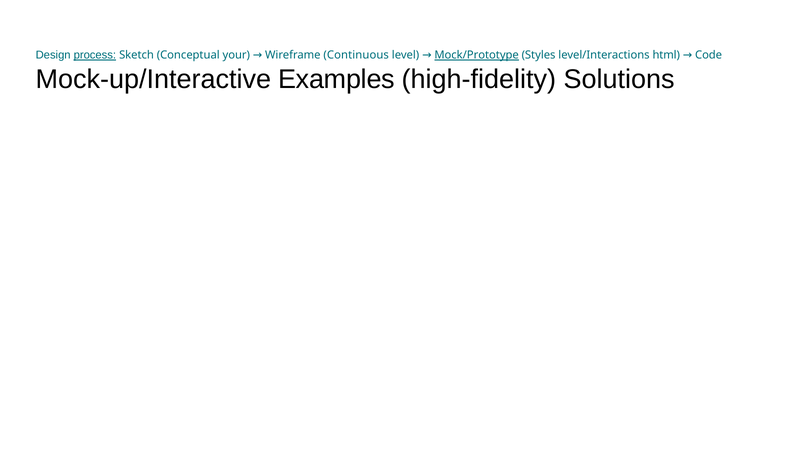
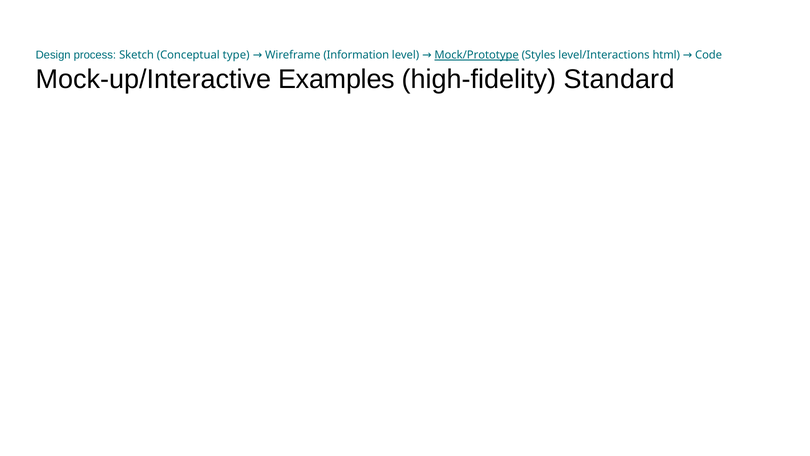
process underline: present -> none
your: your -> type
Continuous: Continuous -> Information
Solutions: Solutions -> Standard
